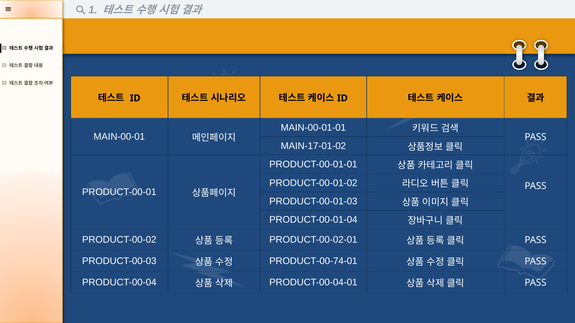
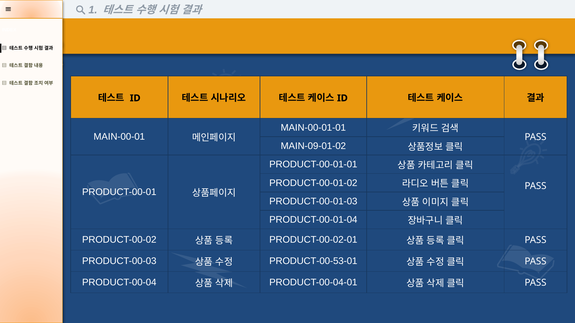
MAIN-17-01-02: MAIN-17-01-02 -> MAIN-09-01-02
PRODUCT-00-74-01: PRODUCT-00-74-01 -> PRODUCT-00-53-01
